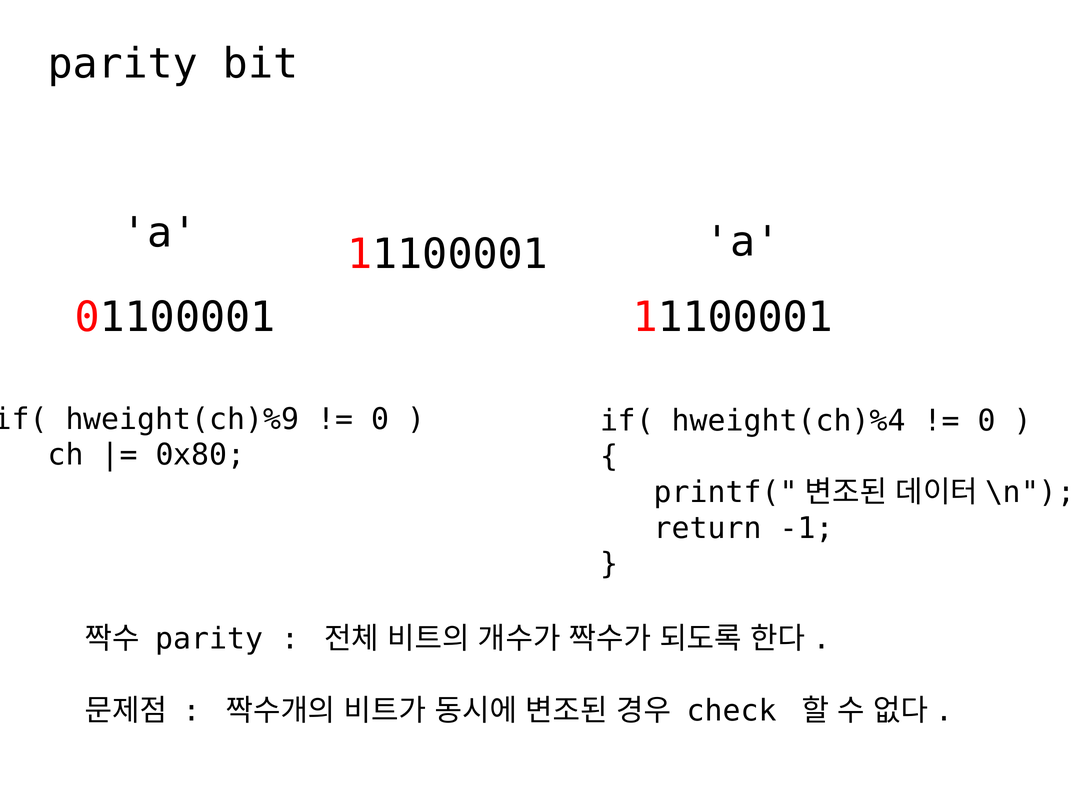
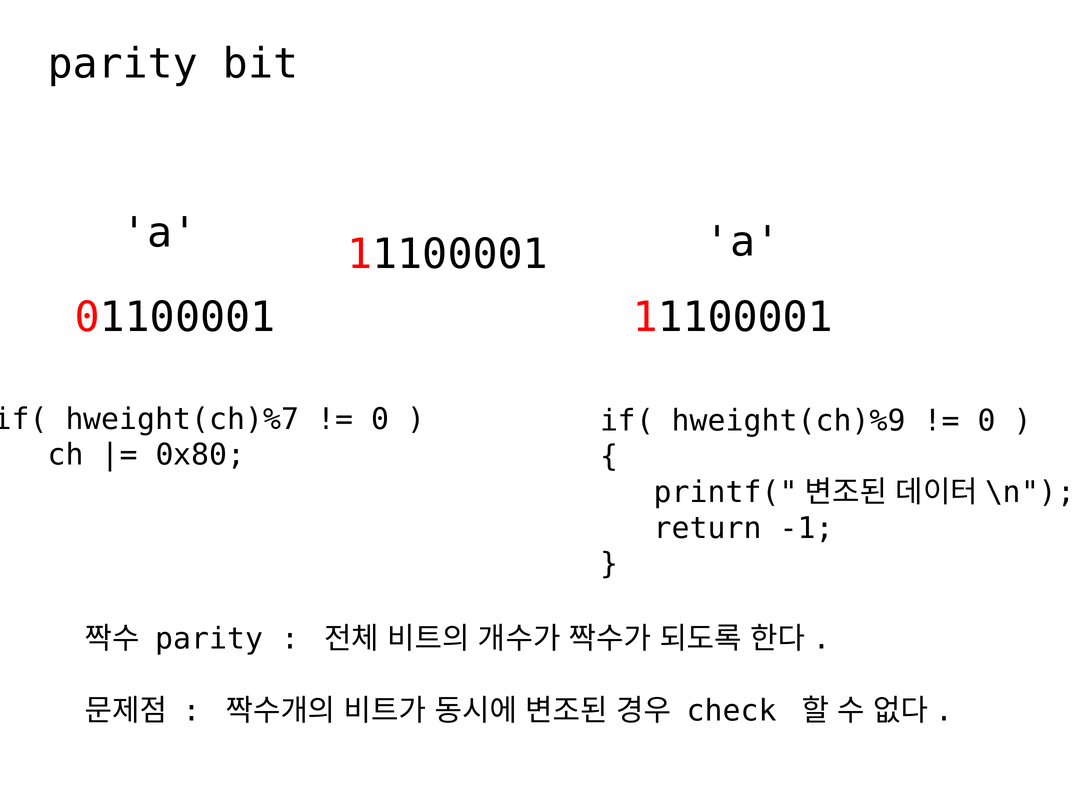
hweight(ch)%9: hweight(ch)%9 -> hweight(ch)%7
hweight(ch)%4: hweight(ch)%4 -> hweight(ch)%9
